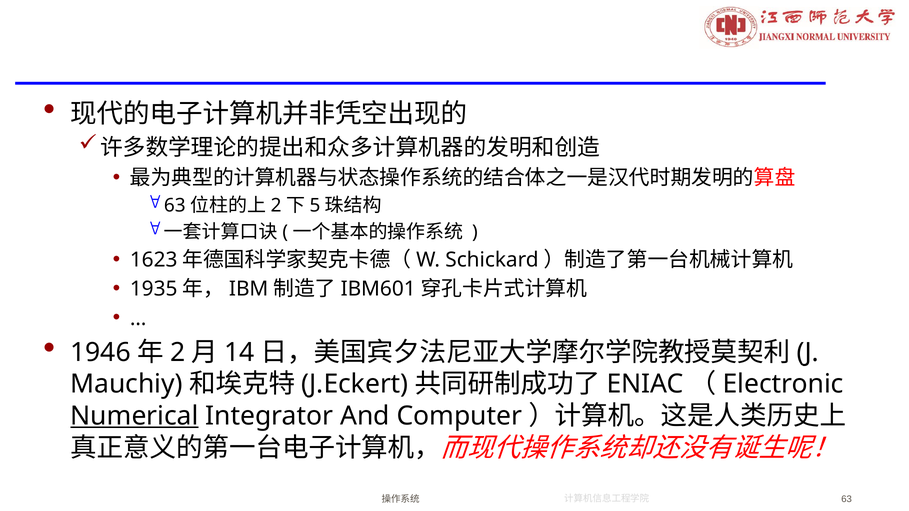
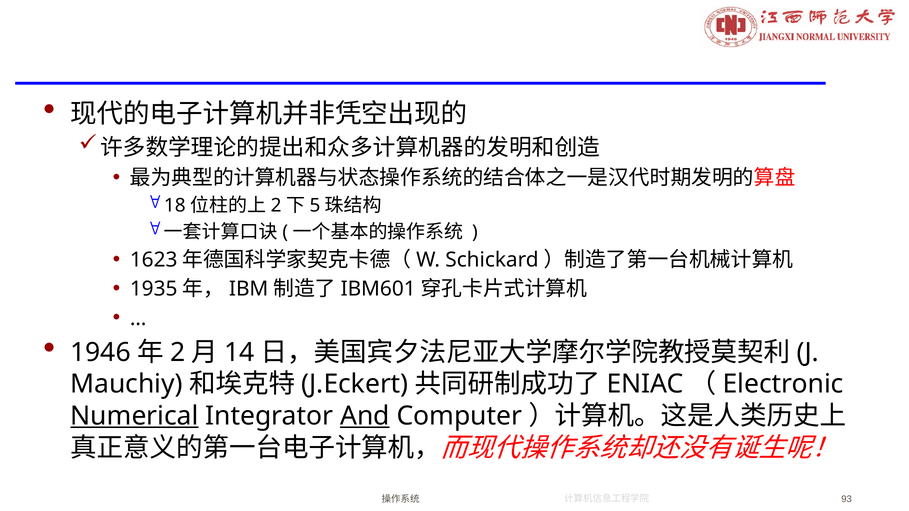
63 at (175, 205): 63 -> 18
And underline: none -> present
63 at (847, 500): 63 -> 93
